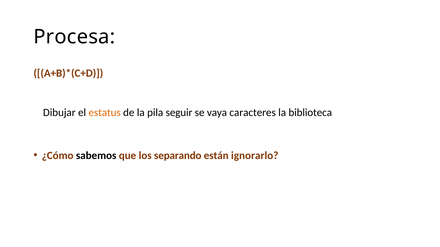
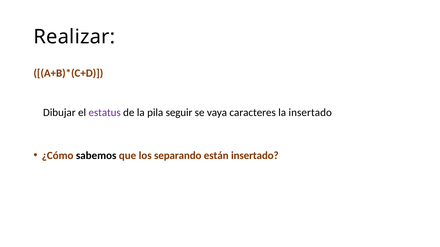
Procesa: Procesa -> Realizar
estatus colour: orange -> purple
la biblioteca: biblioteca -> insertado
están ignorarlo: ignorarlo -> insertado
